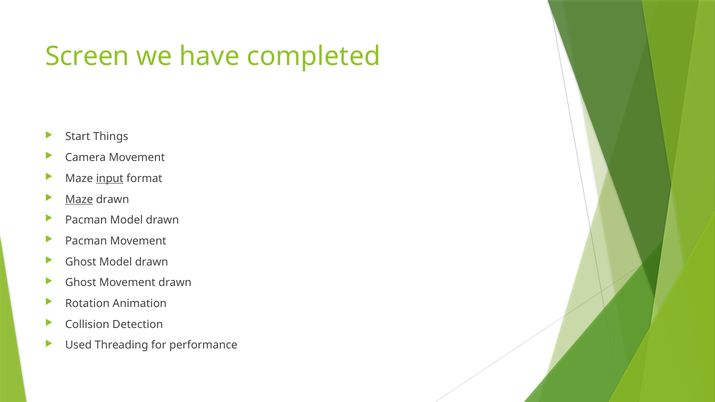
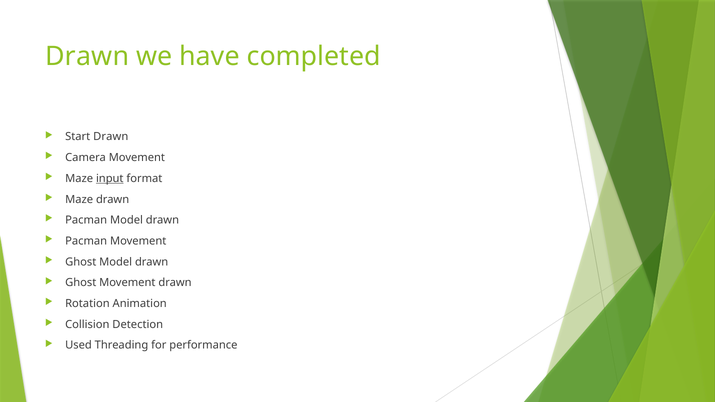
Screen at (87, 56): Screen -> Drawn
Start Things: Things -> Drawn
Maze at (79, 199) underline: present -> none
